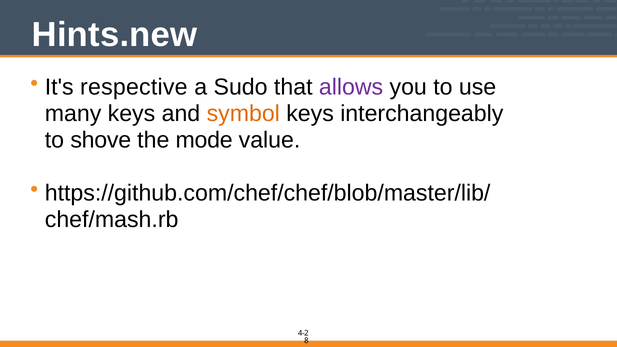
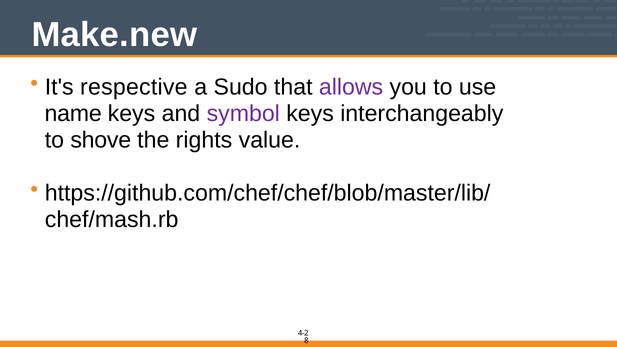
Hints.new: Hints.new -> Make.new
many: many -> name
symbol colour: orange -> purple
mode: mode -> rights
